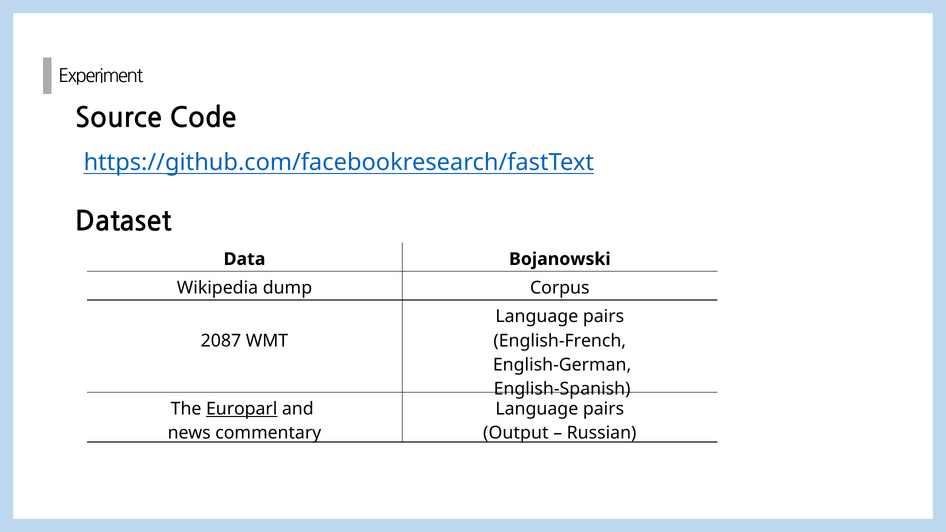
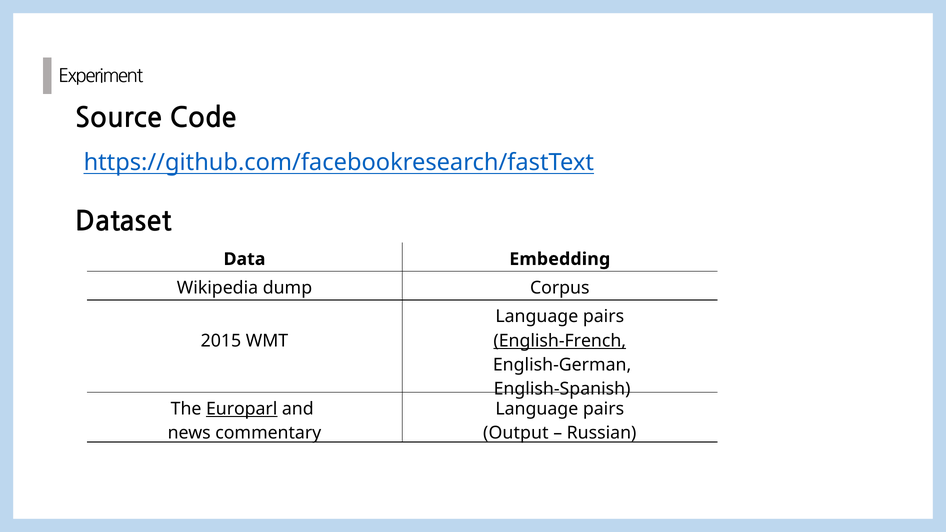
Bojanowski: Bojanowski -> Embedding
2087: 2087 -> 2015
English-French underline: none -> present
